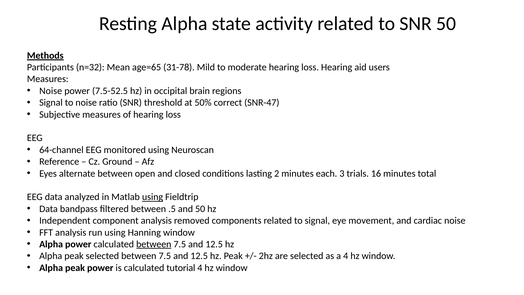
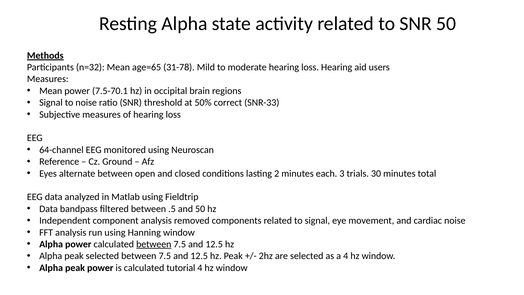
Noise at (51, 91): Noise -> Mean
7.5-52.5: 7.5-52.5 -> 7.5-70.1
SNR-47: SNR-47 -> SNR-33
16: 16 -> 30
using at (153, 197) underline: present -> none
